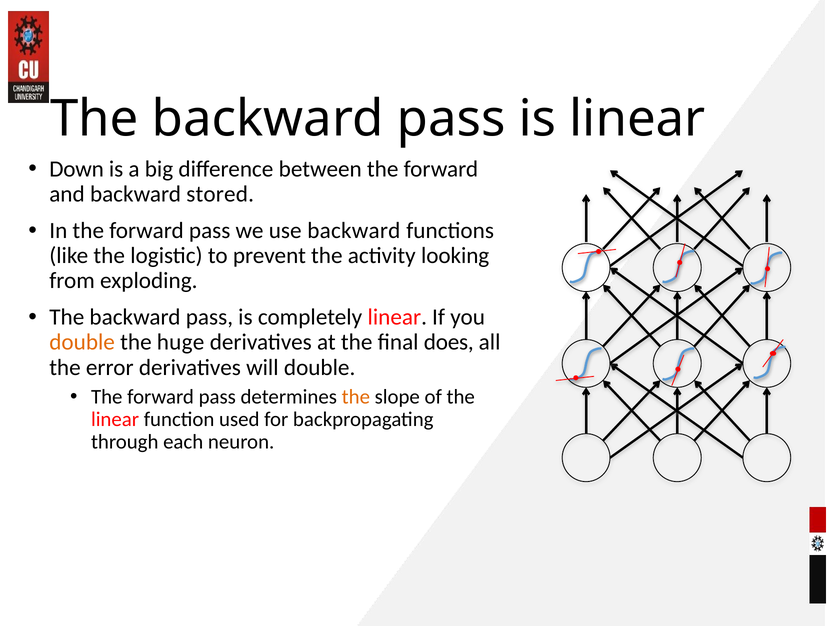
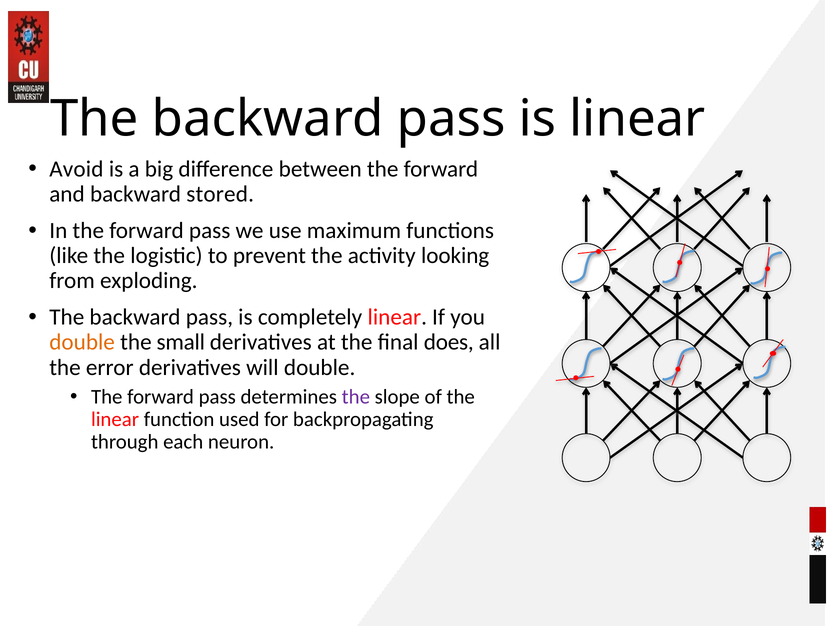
Down: Down -> Avoid
use backward: backward -> maximum
huge: huge -> small
the at (356, 397) colour: orange -> purple
